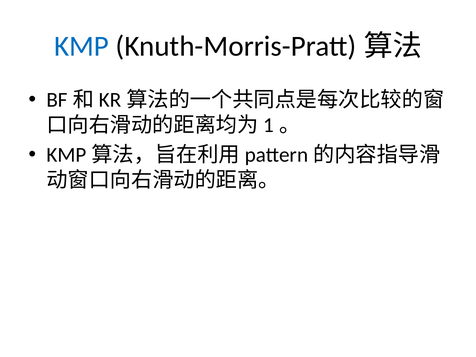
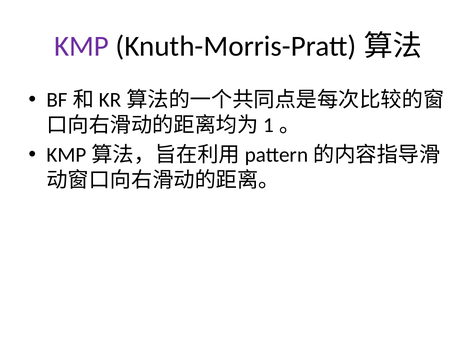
KMP colour: blue -> purple
